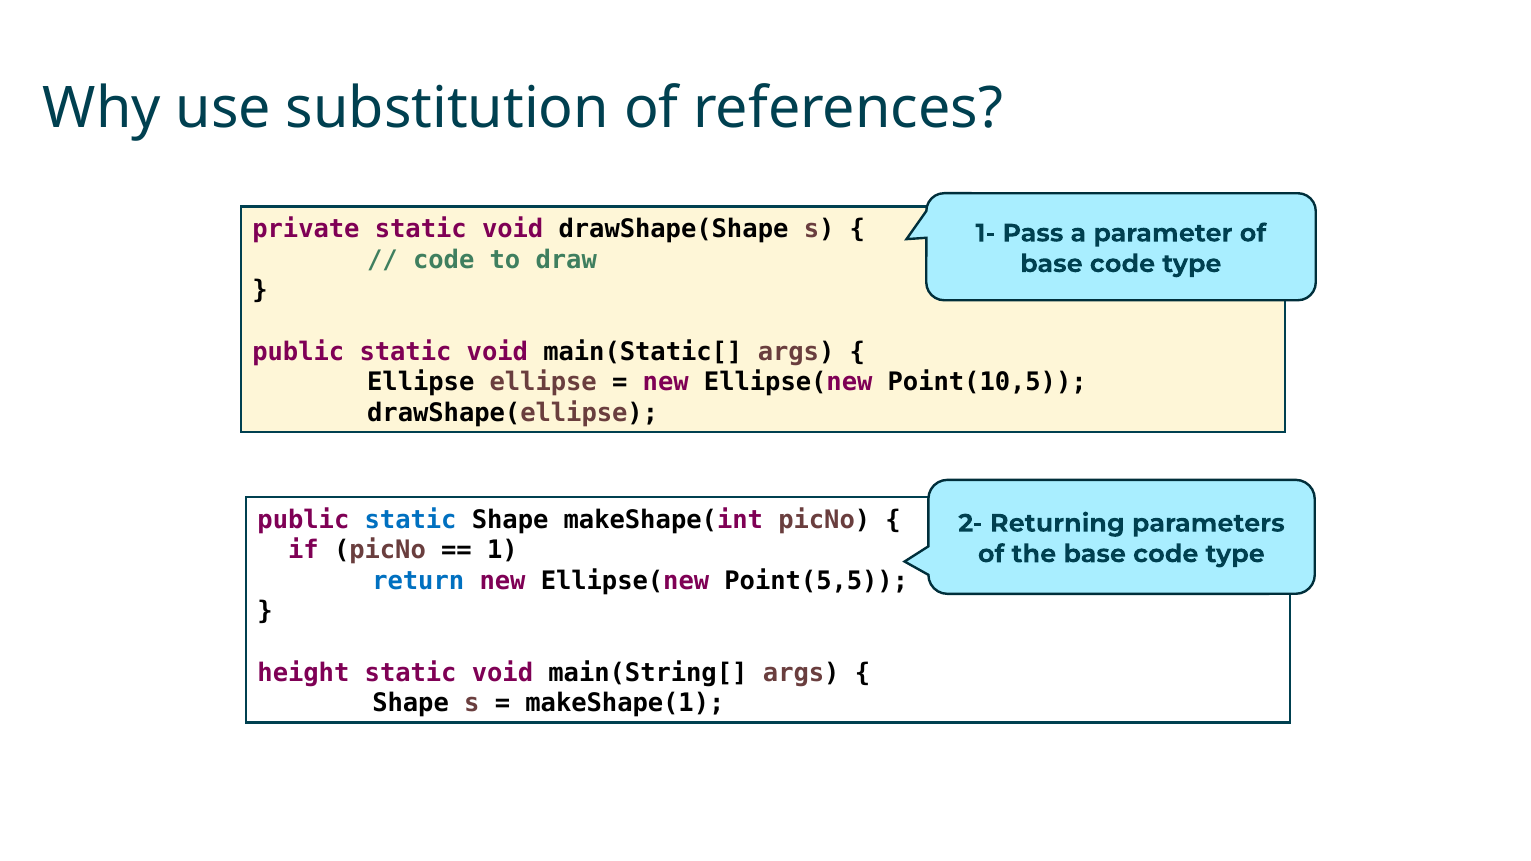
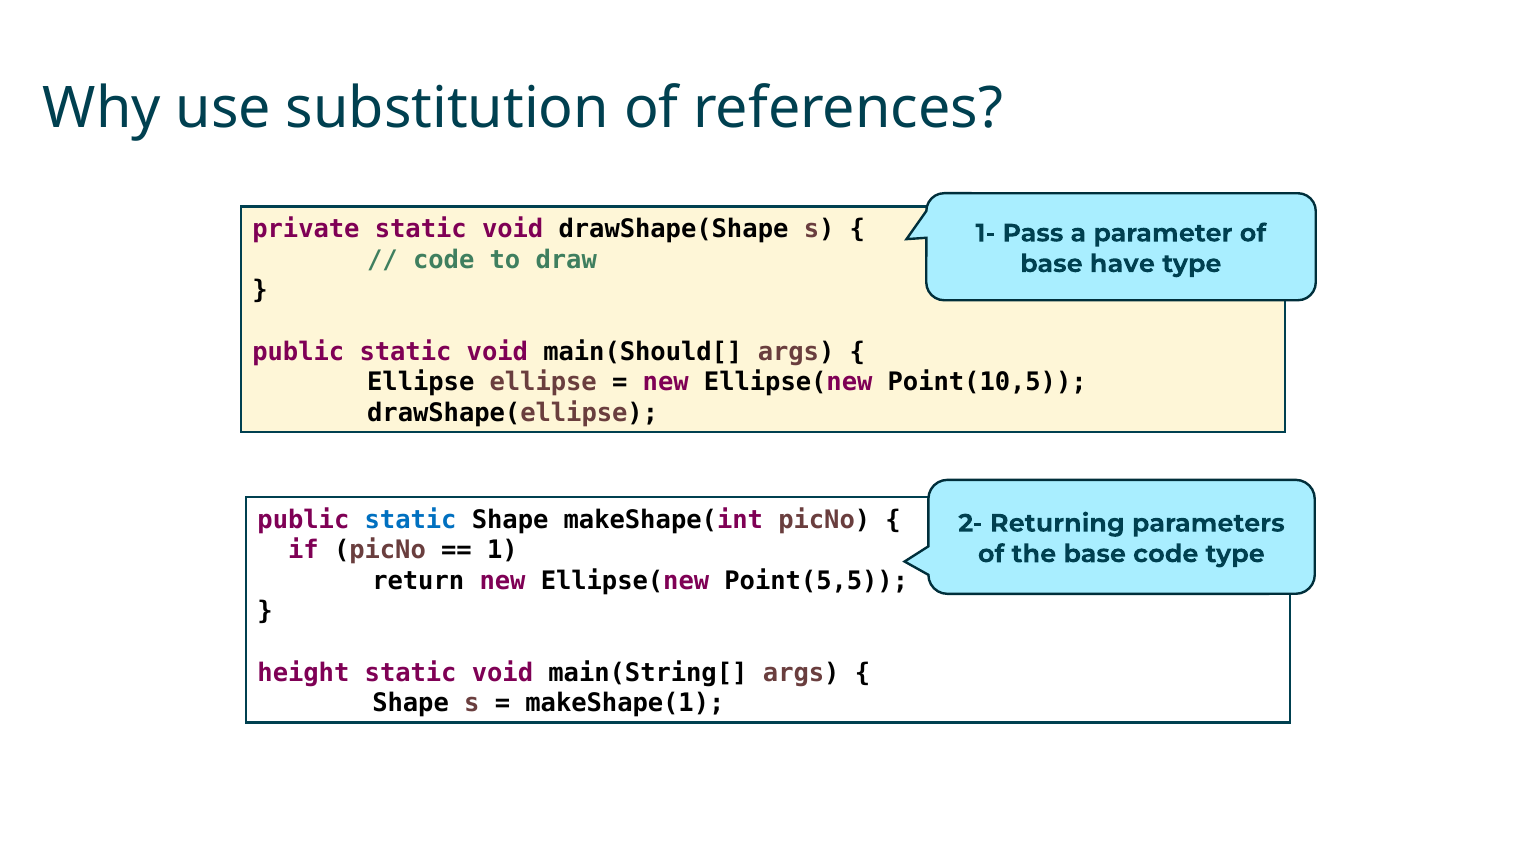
code at (1122, 264): code -> have
main(Static[: main(Static[ -> main(Should[
return colour: blue -> black
